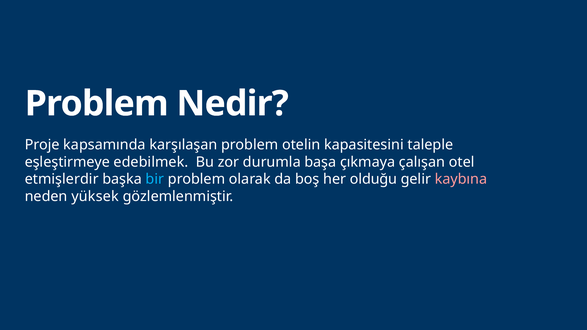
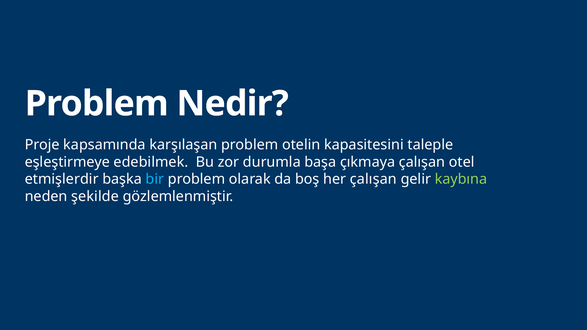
her olduğu: olduğu -> çalışan
kaybına colour: pink -> light green
yüksek: yüksek -> şekilde
